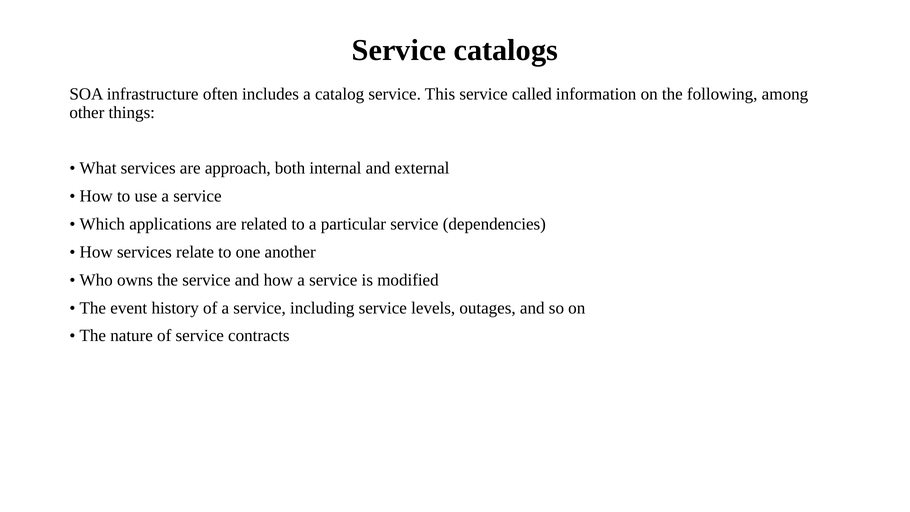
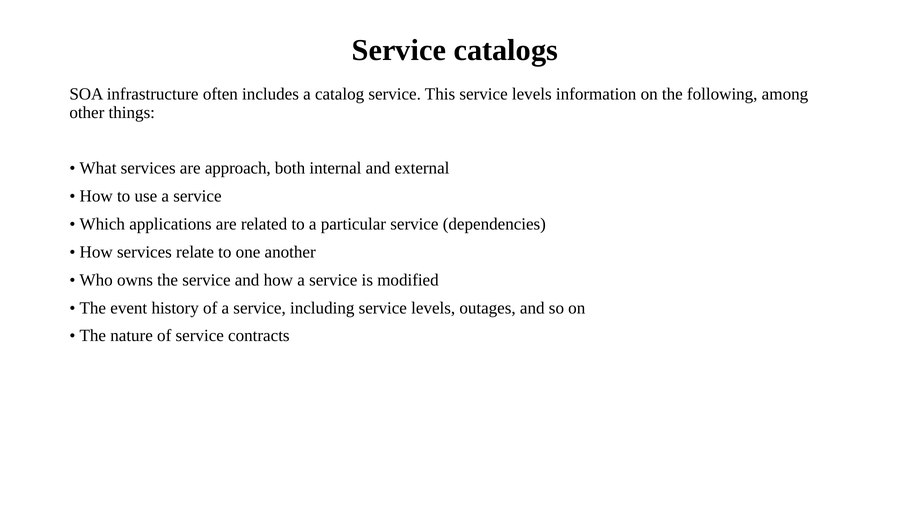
This service called: called -> levels
